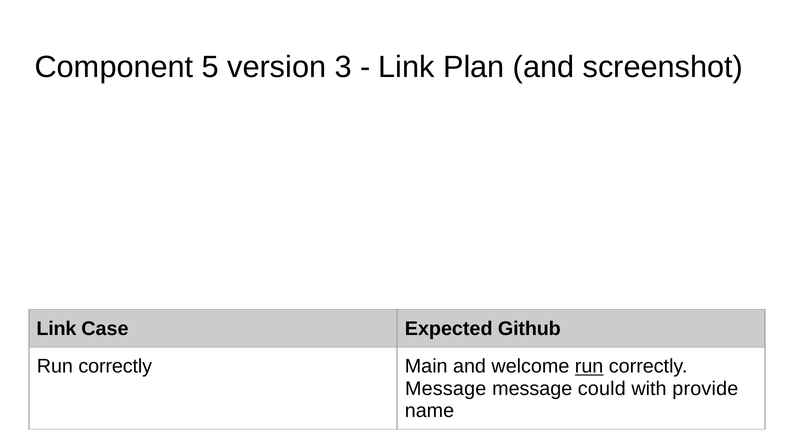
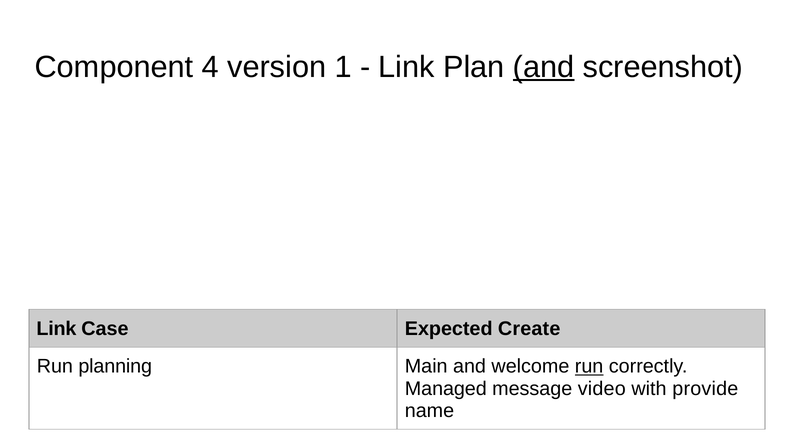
5: 5 -> 4
3: 3 -> 1
and at (544, 67) underline: none -> present
Github: Github -> Create
correctly at (115, 367): correctly -> planning
Message at (446, 389): Message -> Managed
could: could -> video
